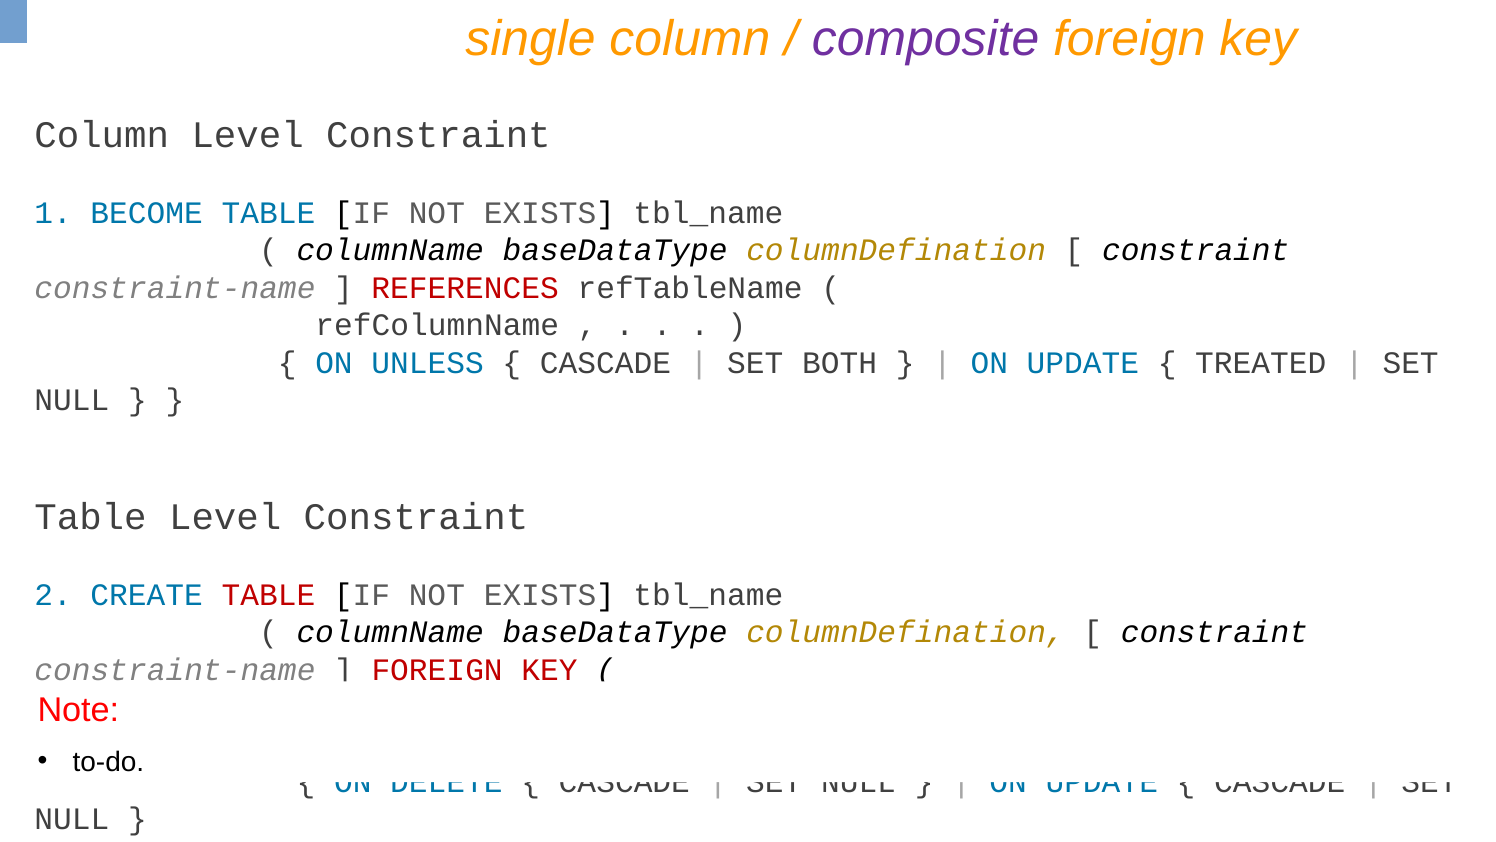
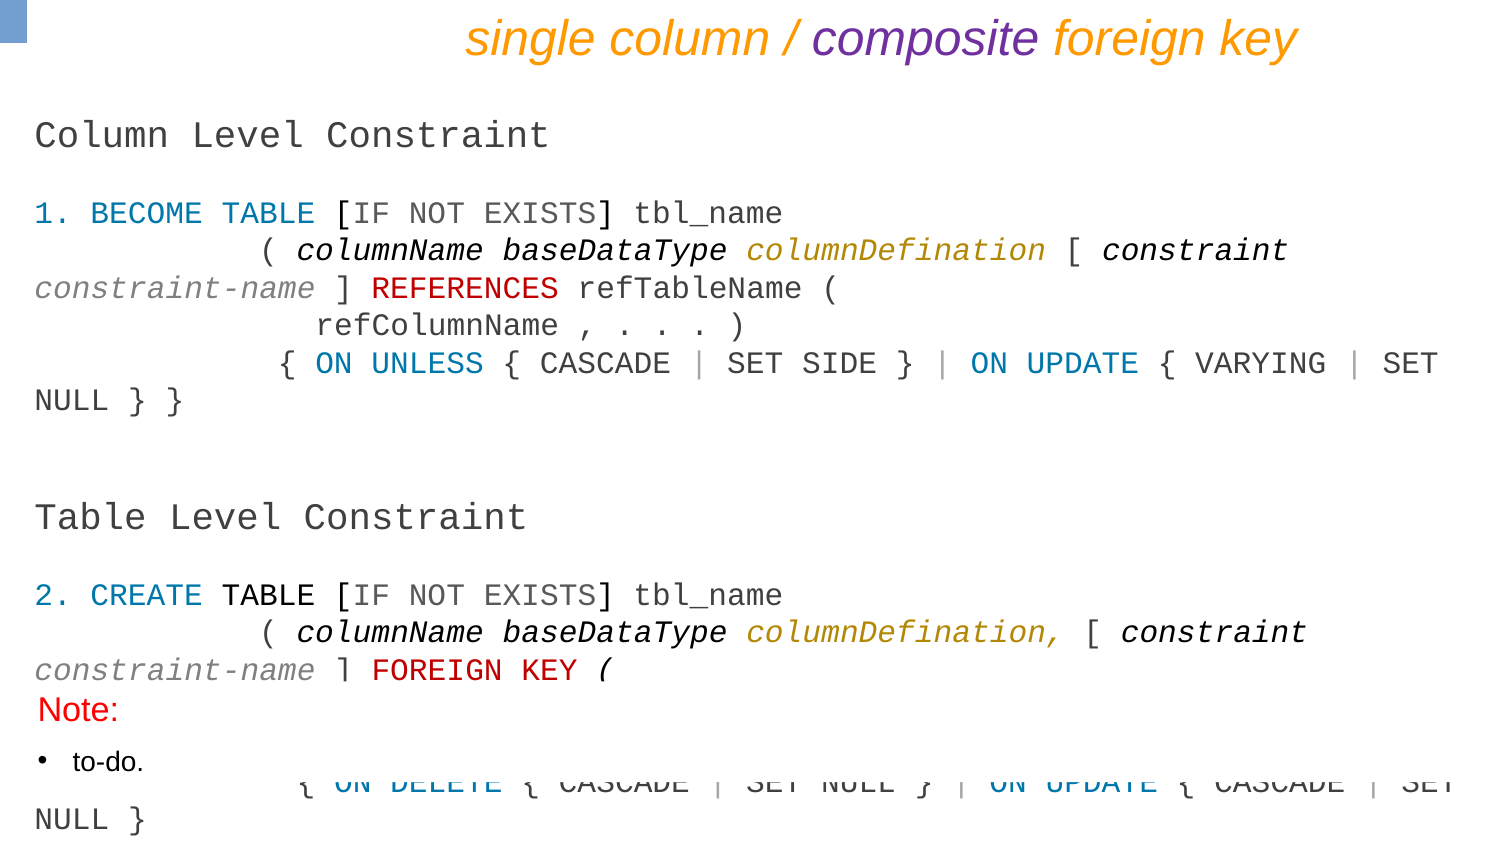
BOTH: BOTH -> SIDE
TREATED: TREATED -> VARYING
TABLE at (268, 594) colour: red -> black
